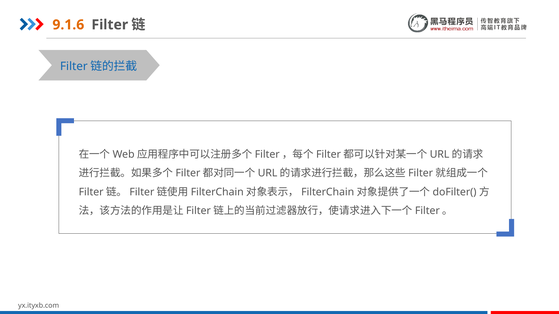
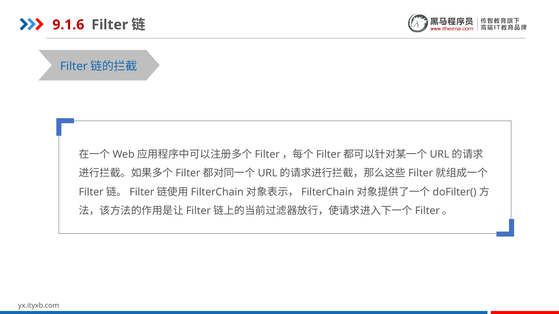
9.1.6 colour: orange -> red
